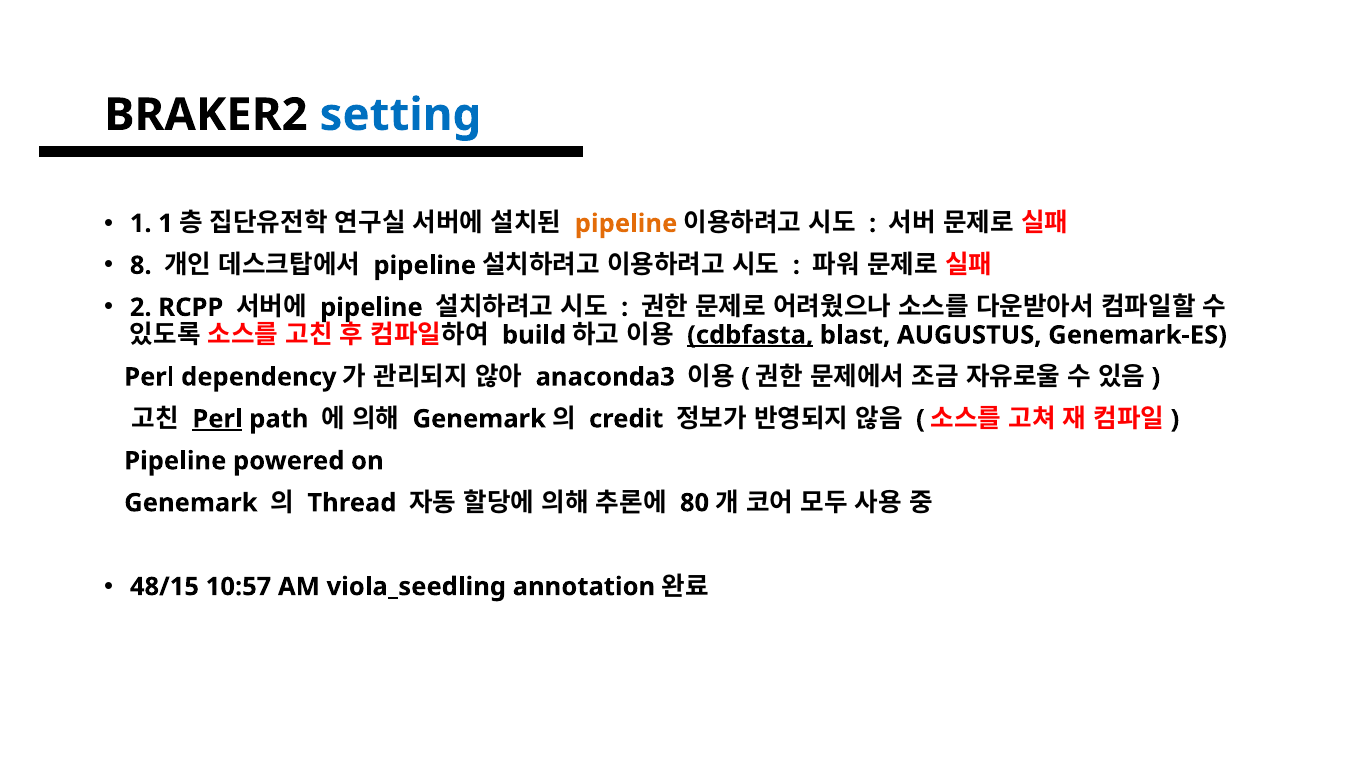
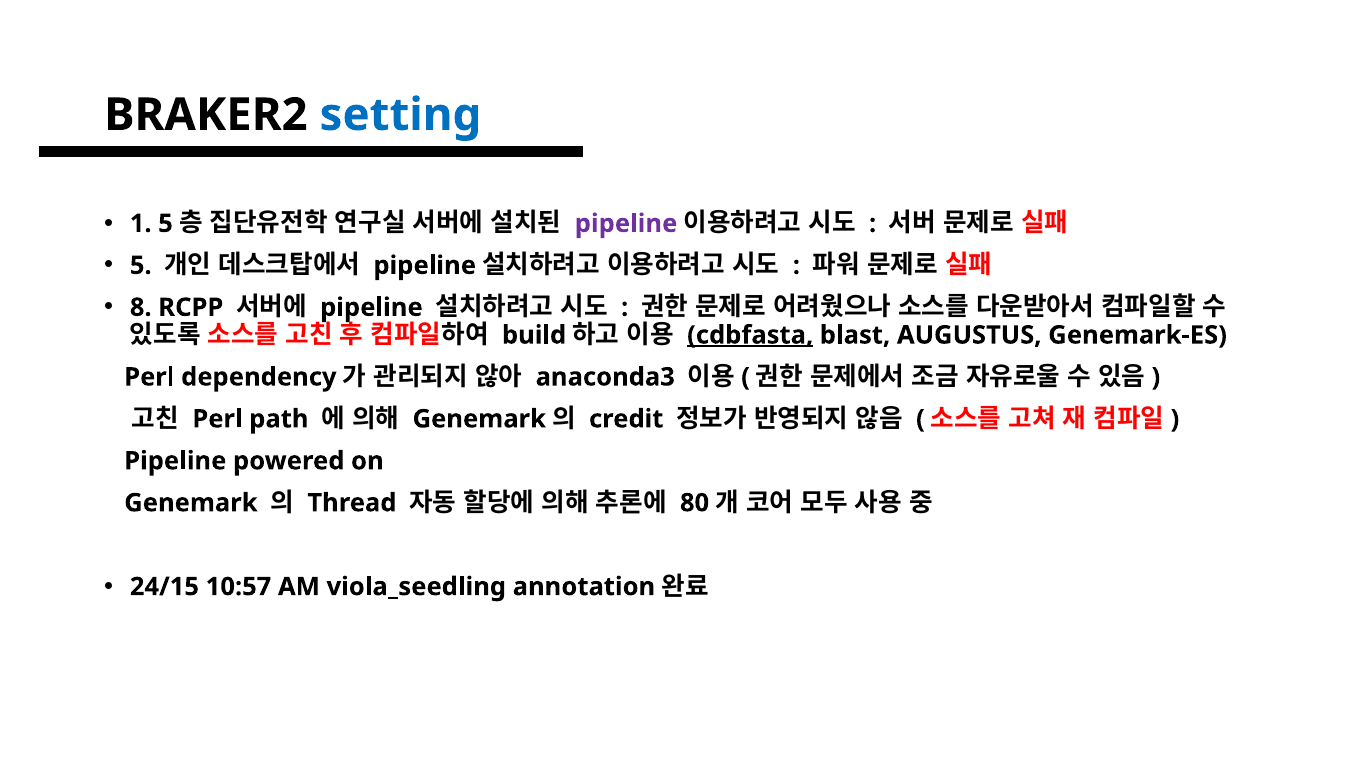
1 1: 1 -> 5
pipeline at (626, 224) colour: orange -> purple
8 at (141, 265): 8 -> 5
2: 2 -> 8
Perl at (217, 419) underline: present -> none
48/15: 48/15 -> 24/15
